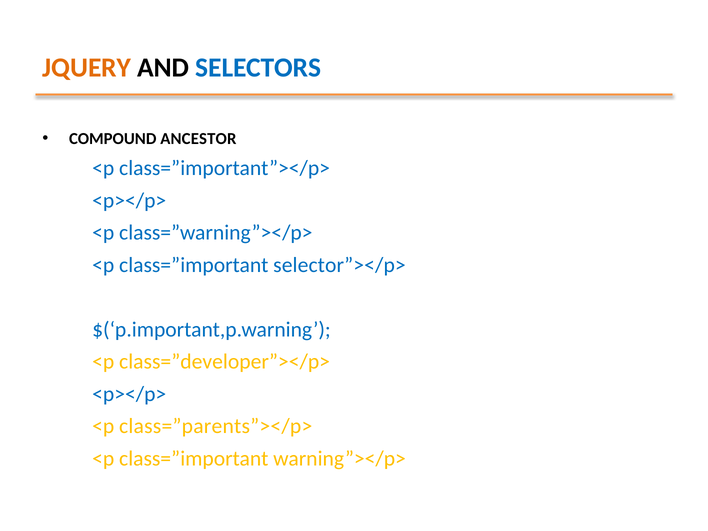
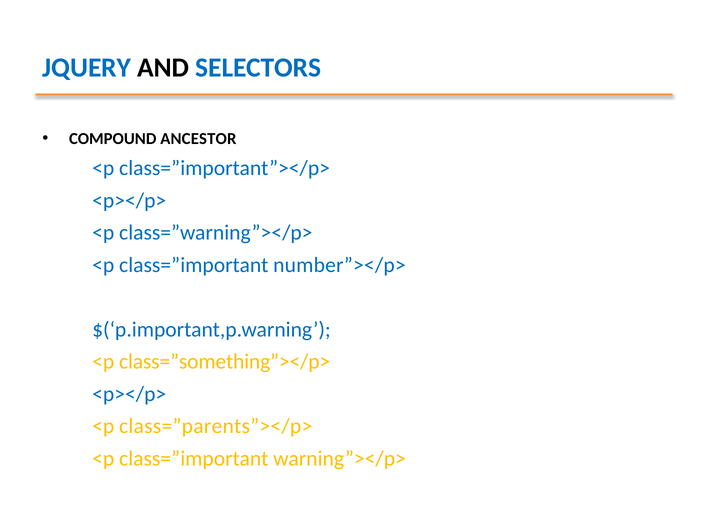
JQUERY colour: orange -> blue
selector”></p>: selector”></p> -> number”></p>
class=”developer”></p>: class=”developer”></p> -> class=”something”></p>
